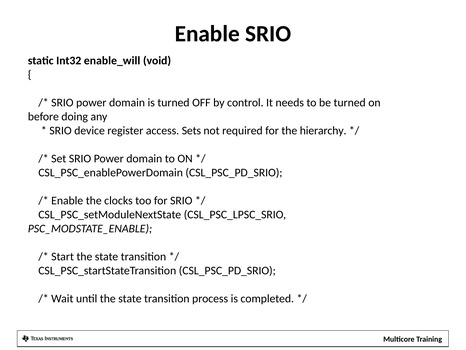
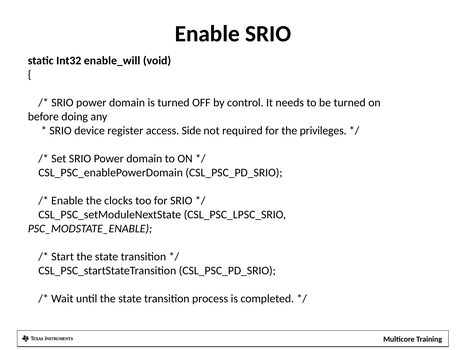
Sets: Sets -> Side
hierarchy: hierarchy -> privileges
